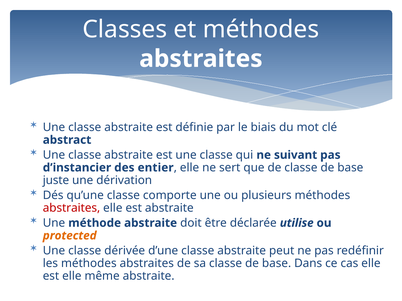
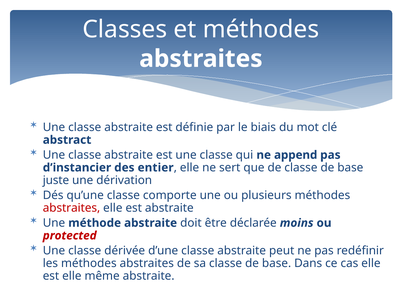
suivant: suivant -> append
utilise: utilise -> moins
protected colour: orange -> red
